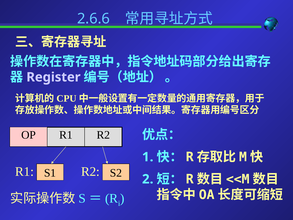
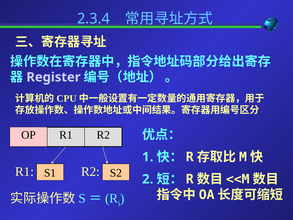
2.6.6: 2.6.6 -> 2.3.4
